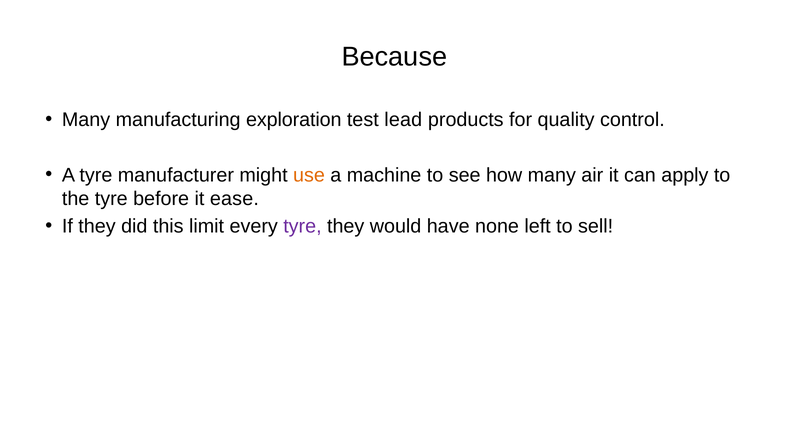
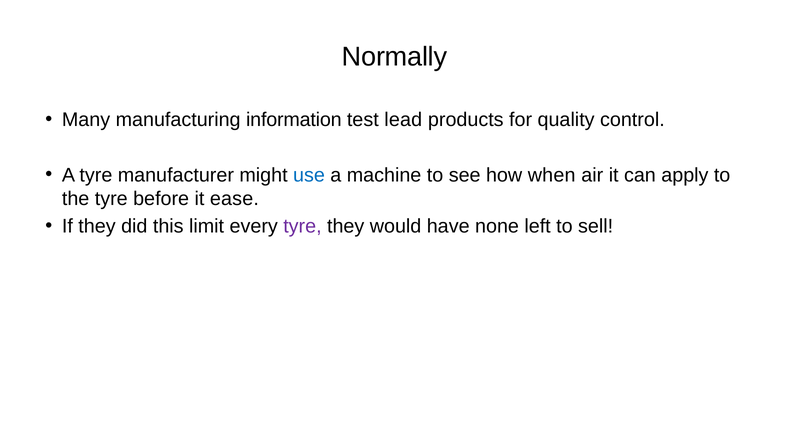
Because: Because -> Normally
exploration: exploration -> information
use colour: orange -> blue
how many: many -> when
